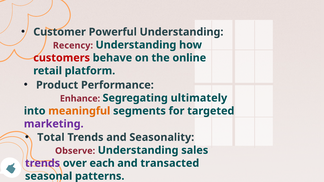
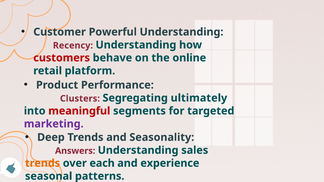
Enhance: Enhance -> Clusters
meaningful colour: orange -> red
Total: Total -> Deep
Observe: Observe -> Answers
trends at (43, 163) colour: purple -> orange
transacted: transacted -> experience
